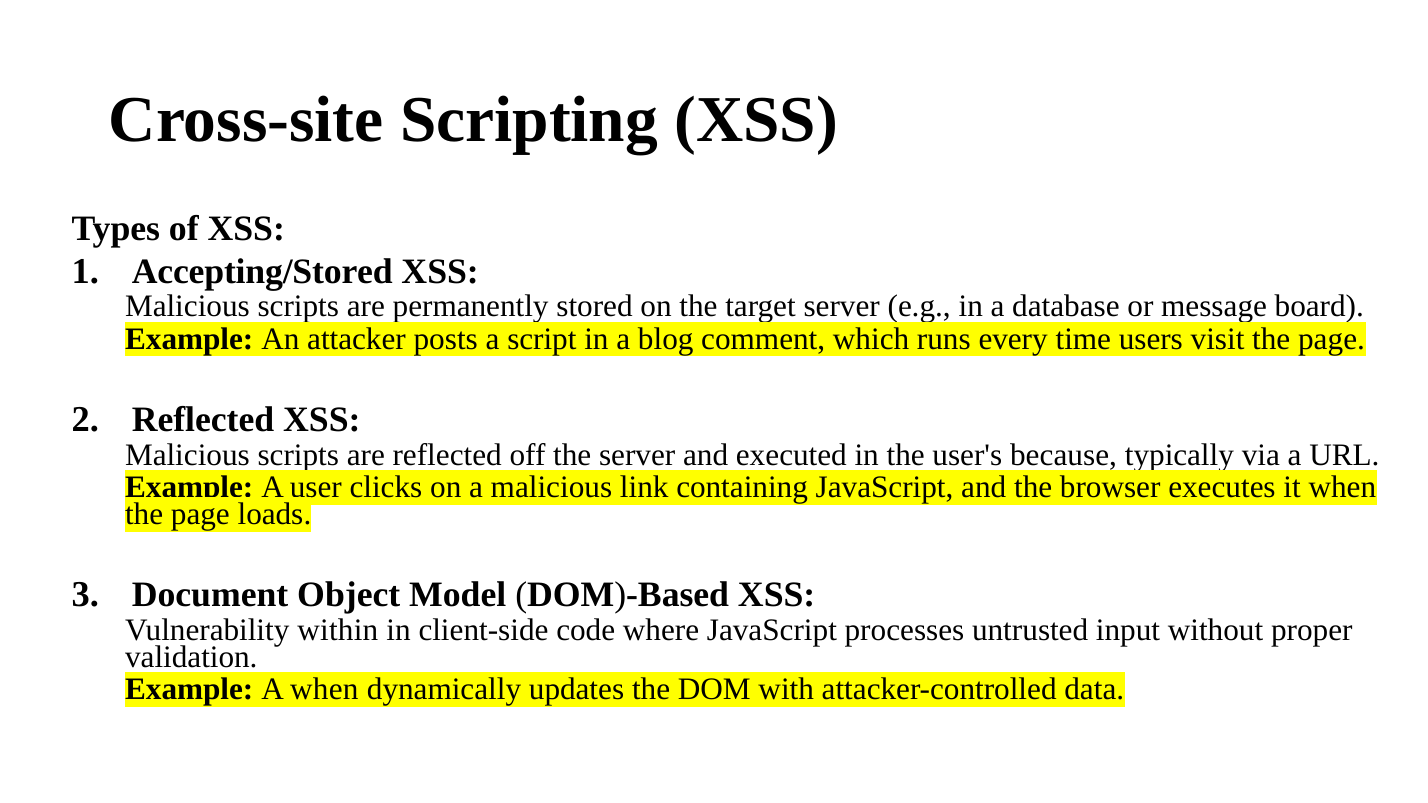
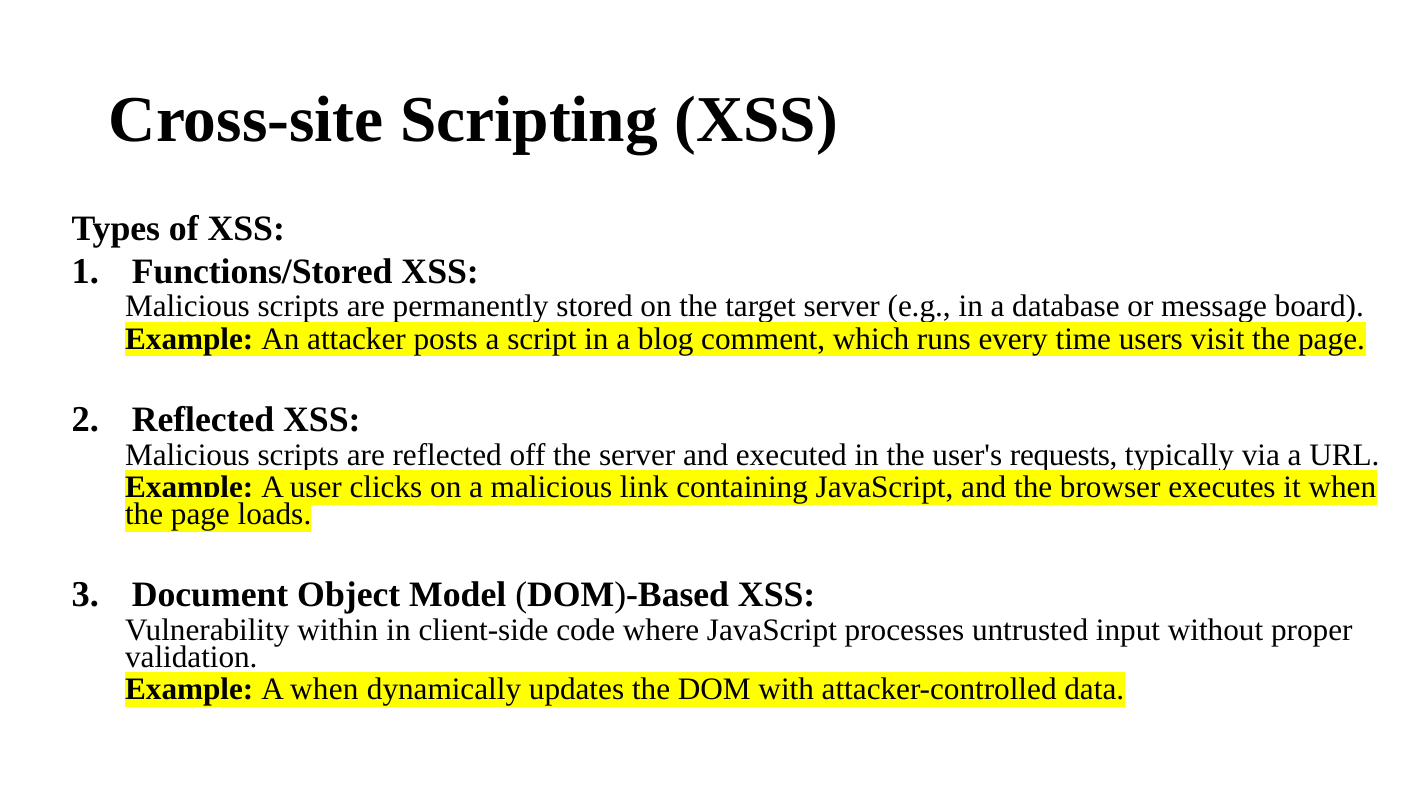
Accepting/Stored: Accepting/Stored -> Functions/Stored
because: because -> requests
